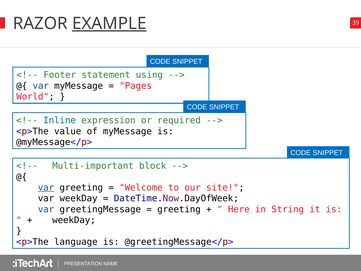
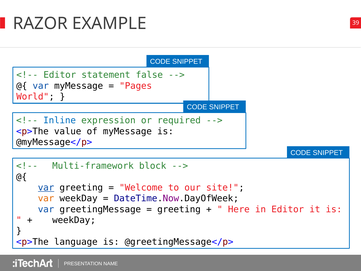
EXAMPLE underline: present -> none
Footer at (60, 75): Footer -> Editor
using: using -> false
Multi-important: Multi-important -> Multi-framework
var at (46, 198) colour: black -> orange
in String: String -> Editor
